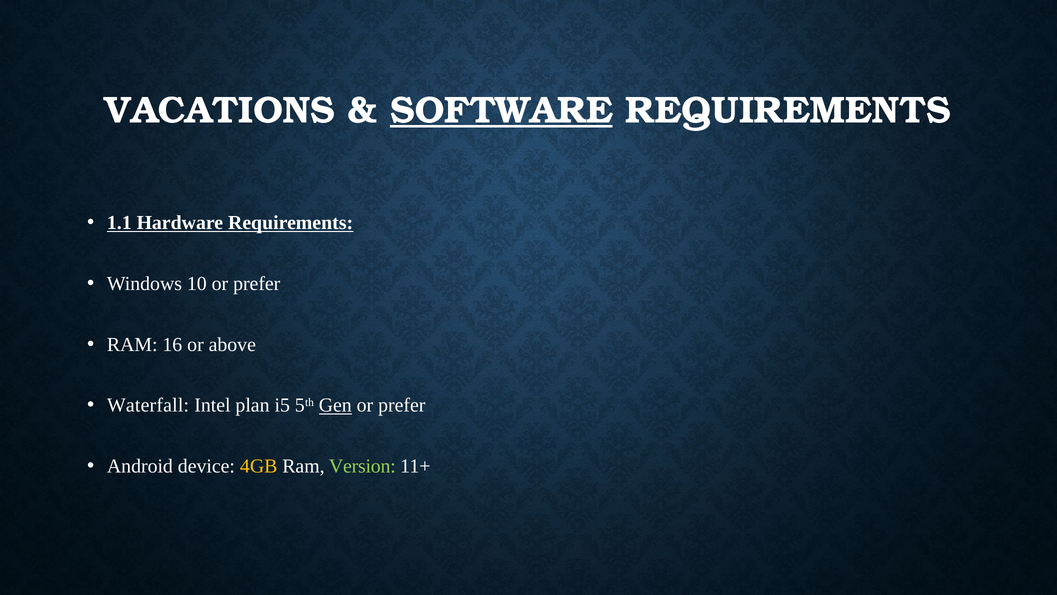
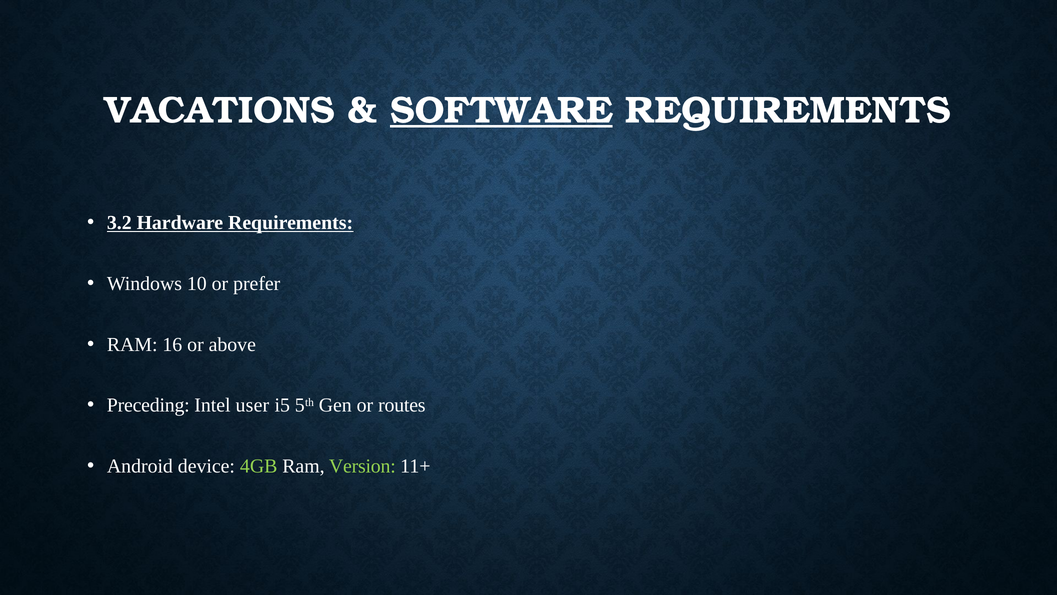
1.1: 1.1 -> 3.2
Waterfall: Waterfall -> Preceding
plan: plan -> user
Gen underline: present -> none
prefer at (402, 405): prefer -> routes
4GB colour: yellow -> light green
